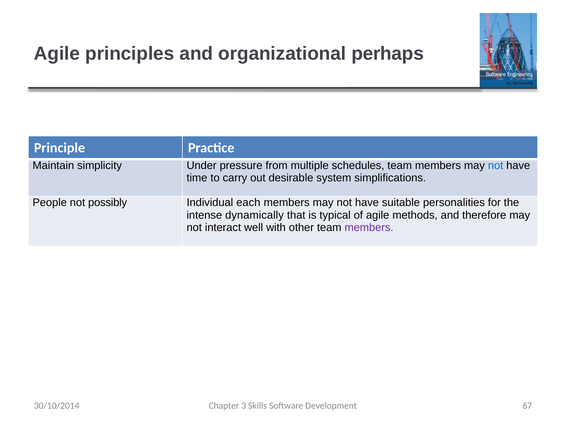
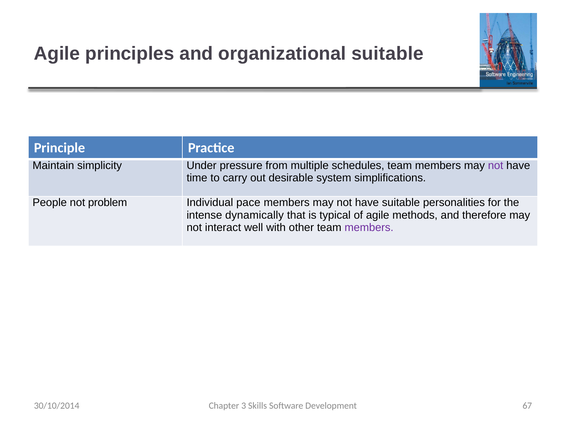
organizational perhaps: perhaps -> suitable
not at (496, 165) colour: blue -> purple
possibly: possibly -> problem
each: each -> pace
